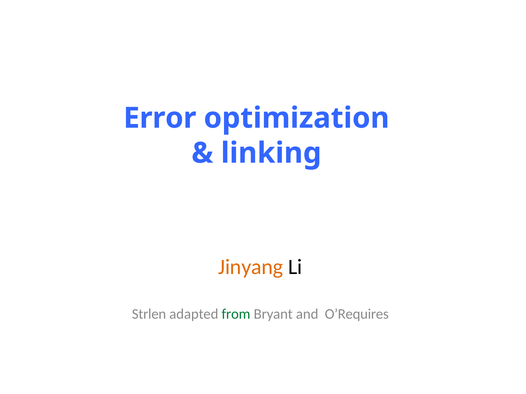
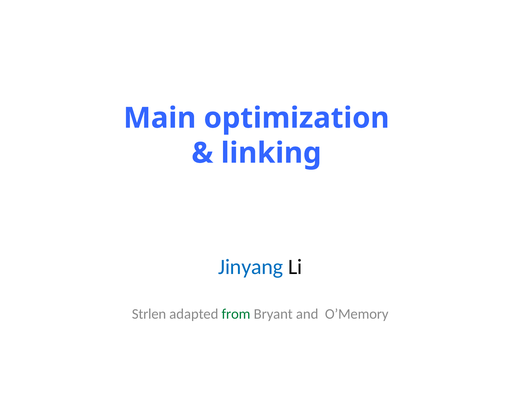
Error: Error -> Main
Jinyang colour: orange -> blue
O’Requires: O’Requires -> O’Memory
